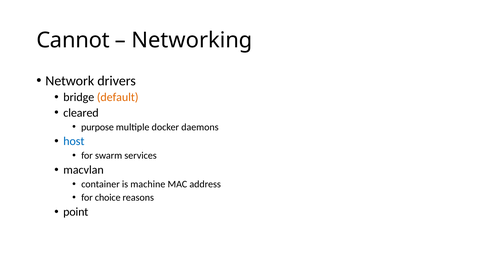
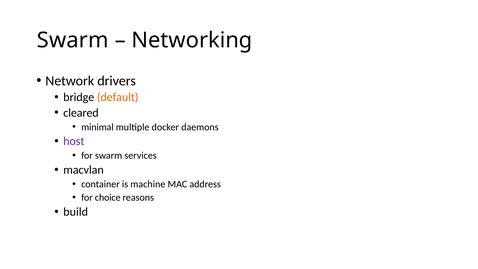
Cannot at (73, 40): Cannot -> Swarm
purpose: purpose -> minimal
host colour: blue -> purple
point: point -> build
